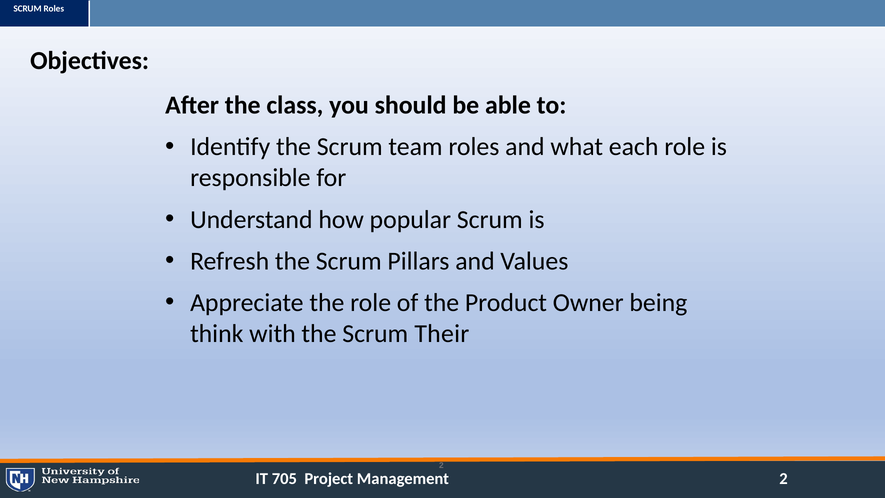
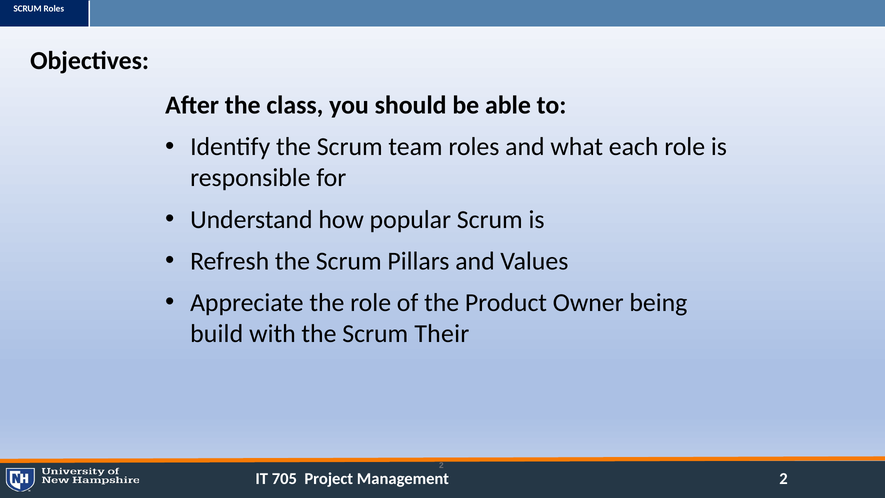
think: think -> build
